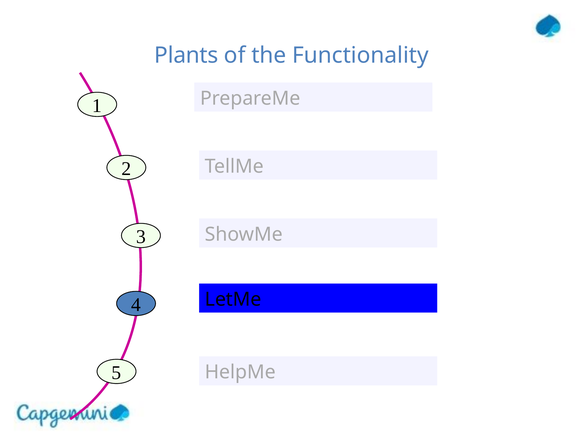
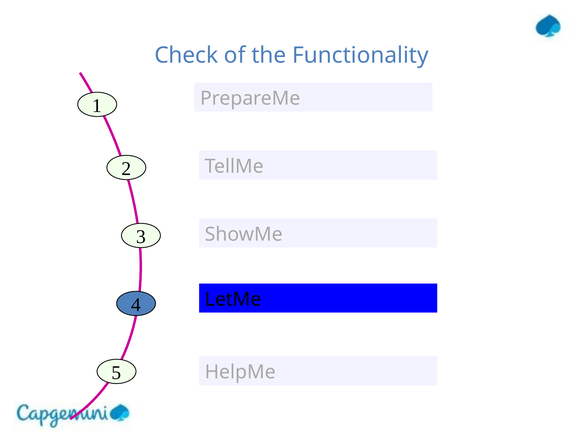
Plants: Plants -> Check
